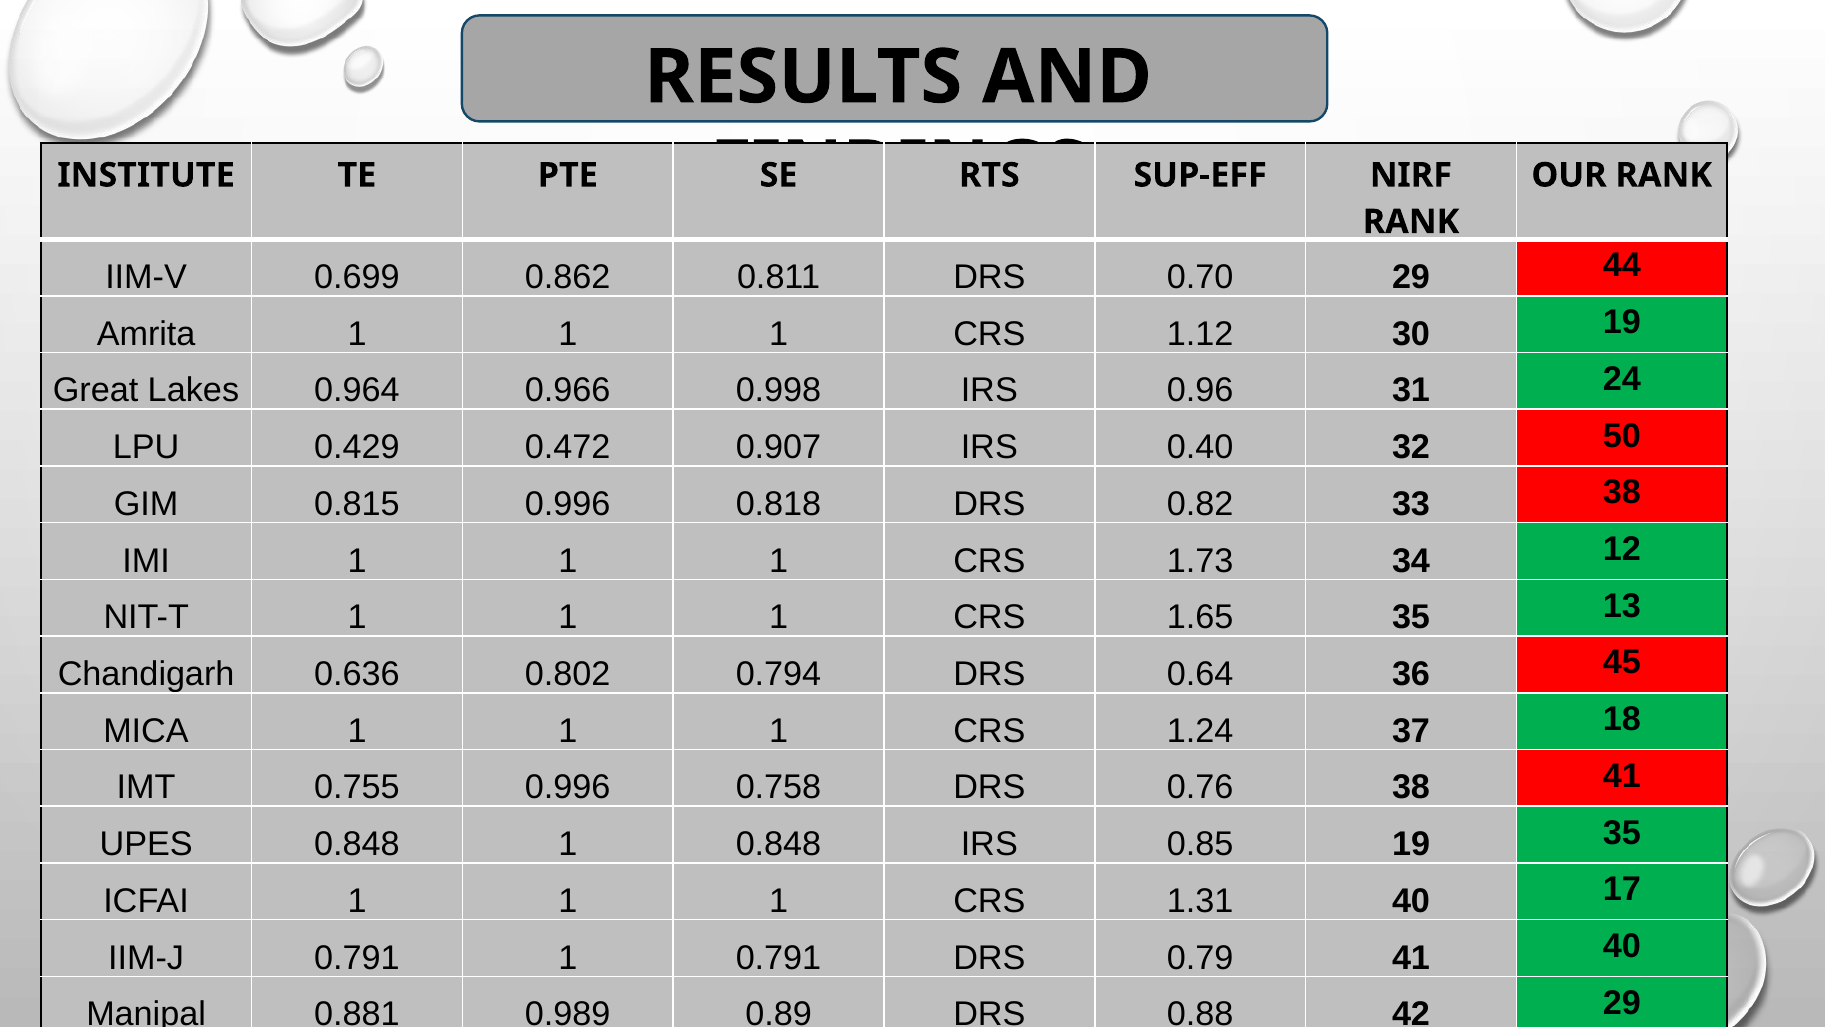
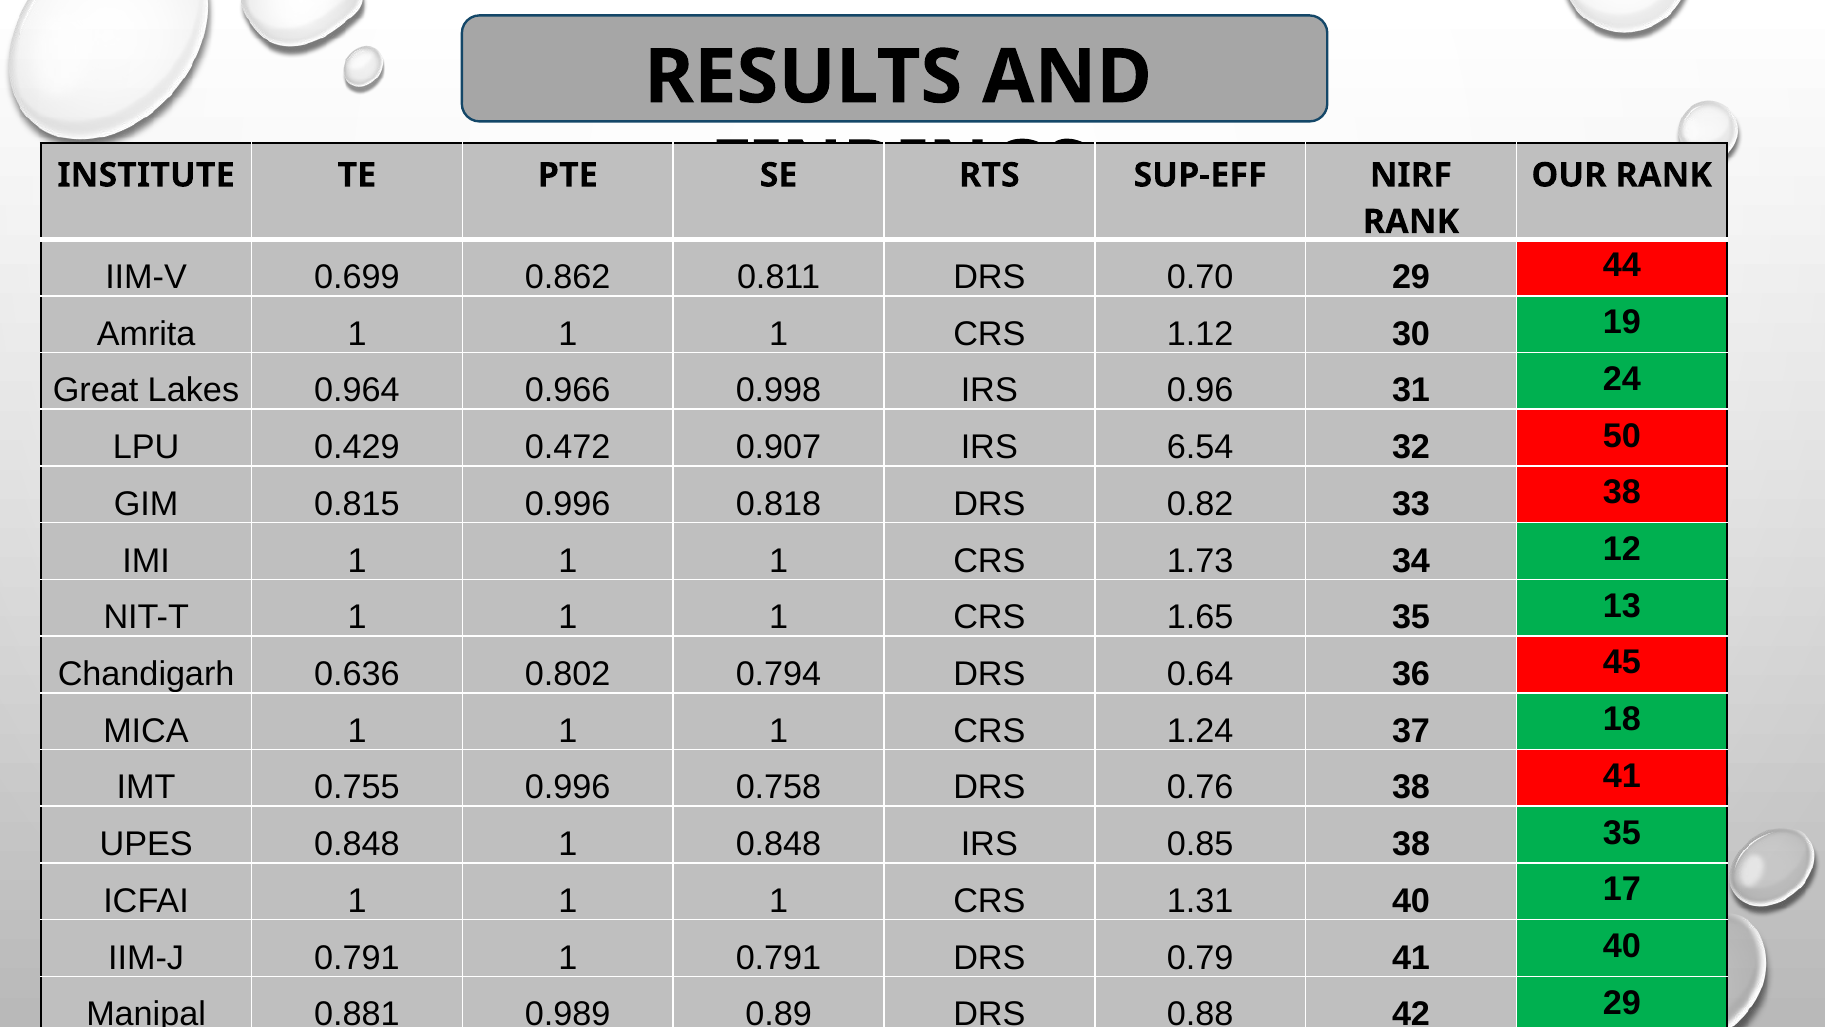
0.40: 0.40 -> 6.54
0.85 19: 19 -> 38
